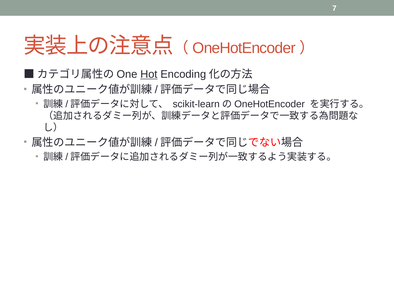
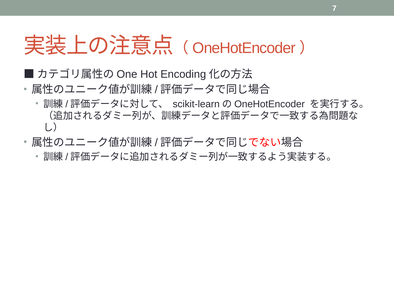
Hot underline: present -> none
